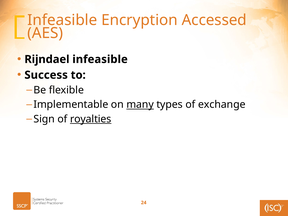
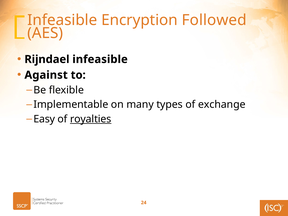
Accessed: Accessed -> Followed
Success: Success -> Against
many underline: present -> none
Sign: Sign -> Easy
